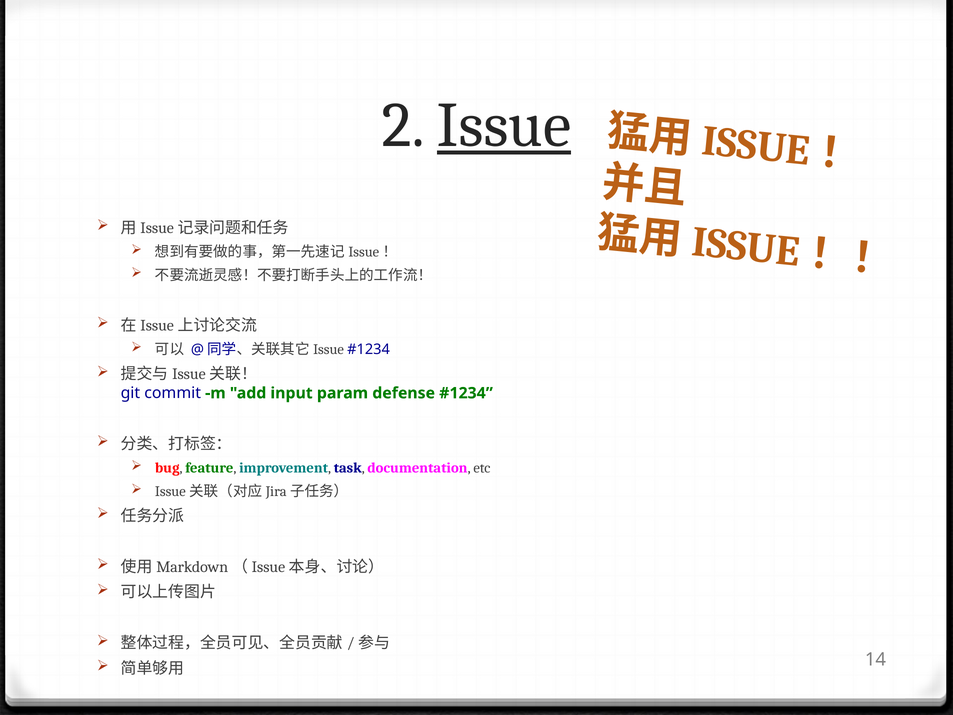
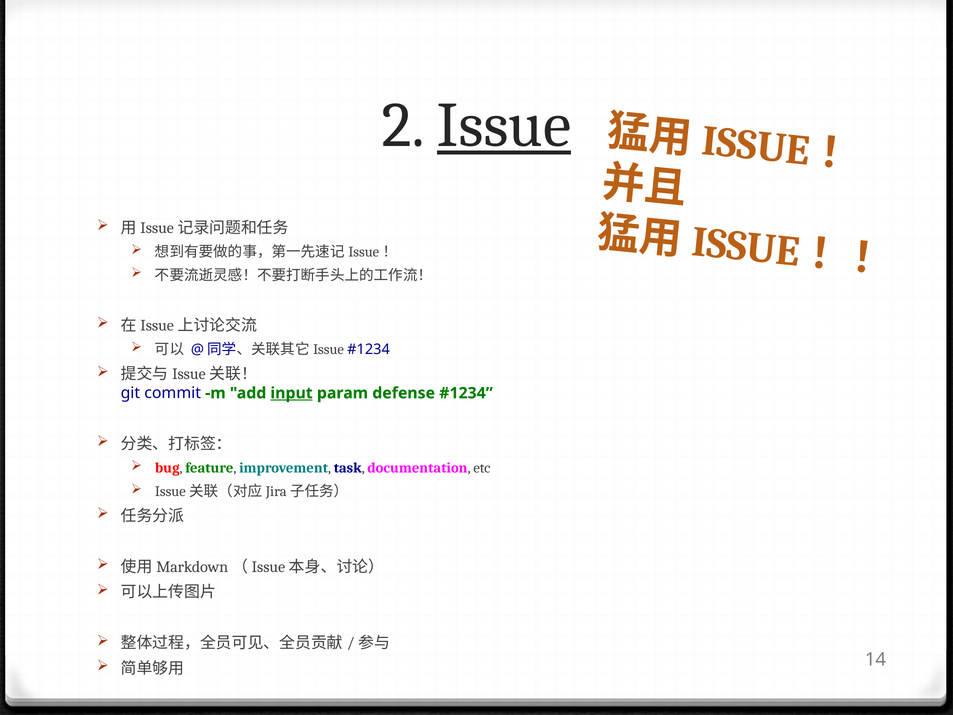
input underline: none -> present
